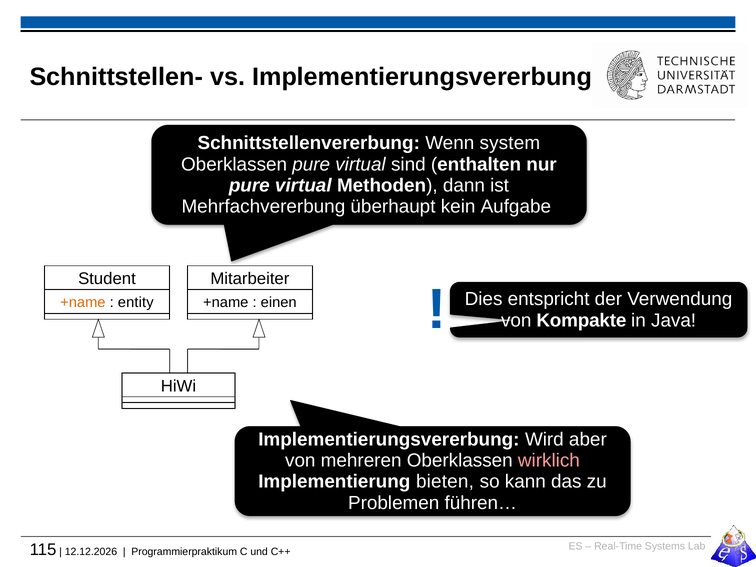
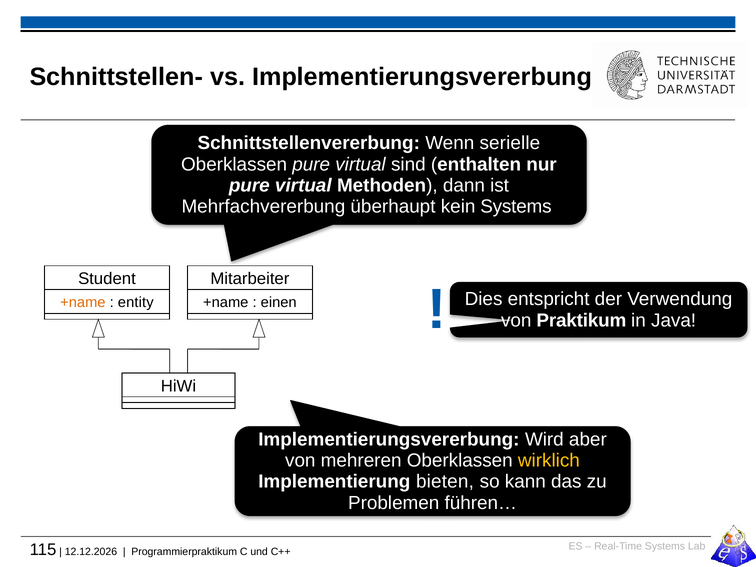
system: system -> serielle
kein Aufgabe: Aufgabe -> Systems
Kompakte: Kompakte -> Praktikum
wirklich colour: pink -> yellow
